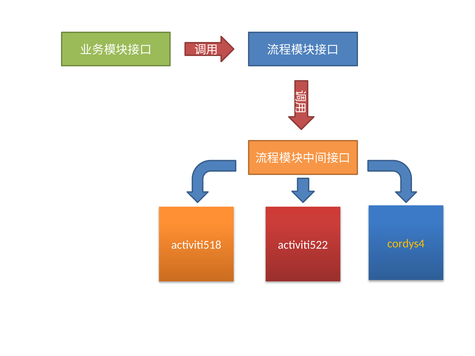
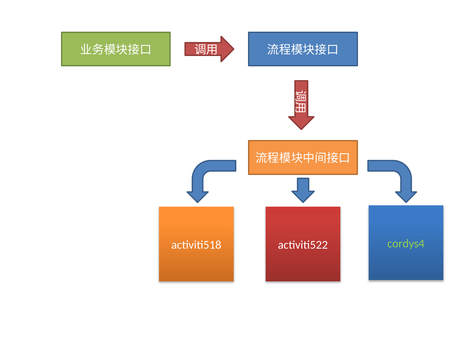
cordys4 colour: yellow -> light green
